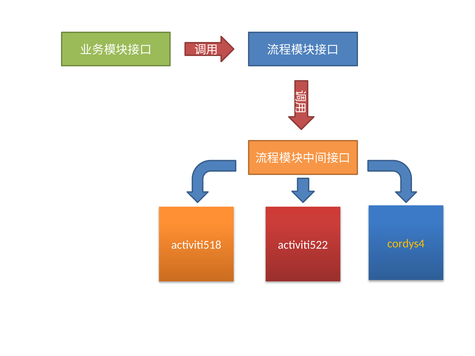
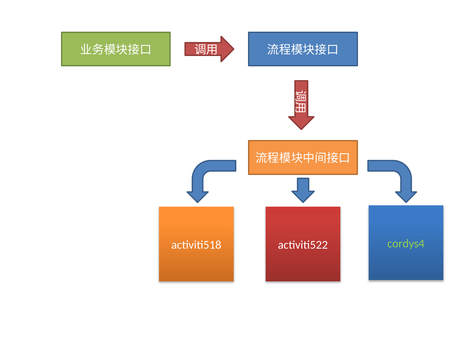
cordys4 colour: yellow -> light green
